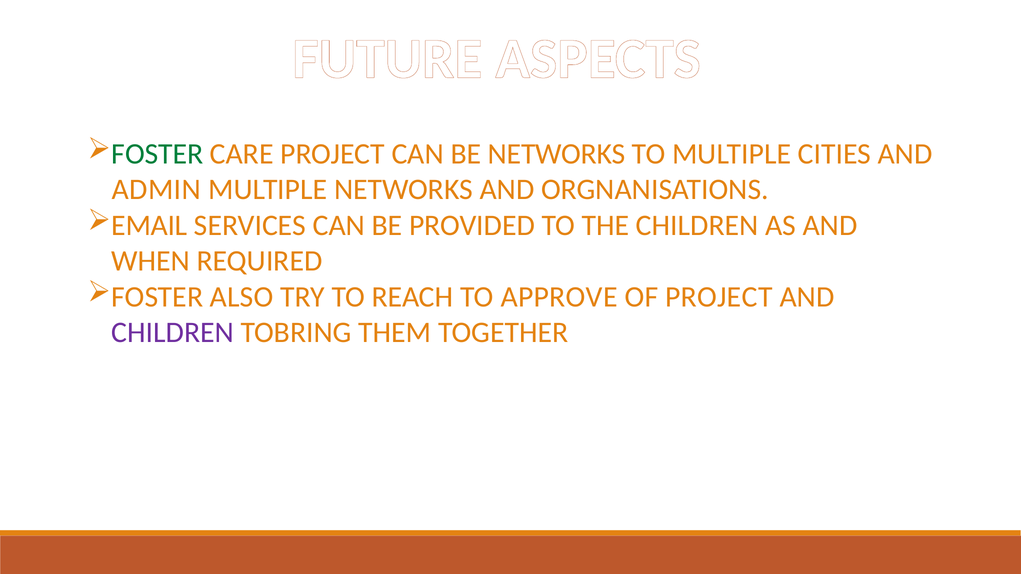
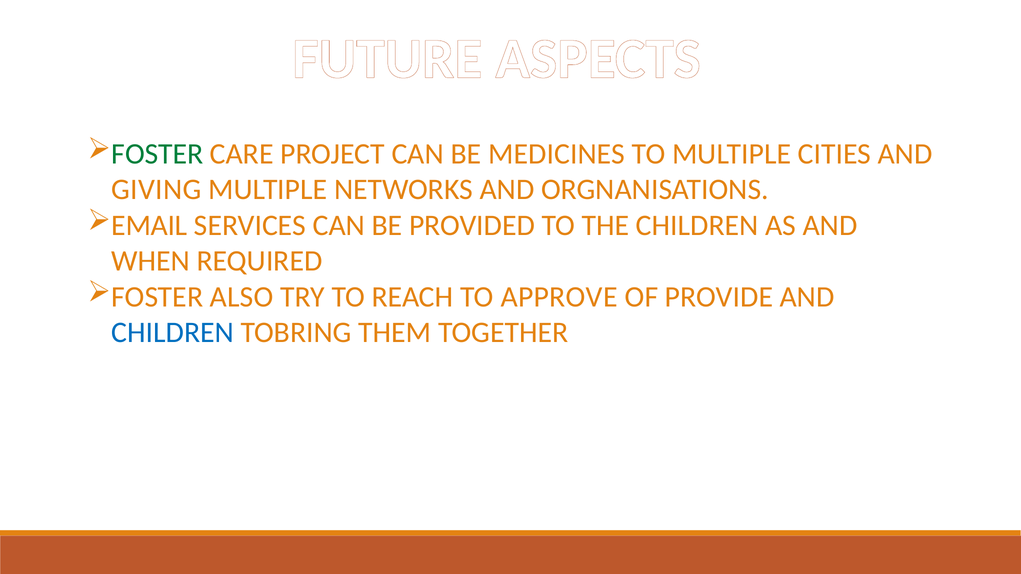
BE NETWORKS: NETWORKS -> MEDICINES
ADMIN: ADMIN -> GIVING
OF PROJECT: PROJECT -> PROVIDE
CHILDREN at (173, 333) colour: purple -> blue
